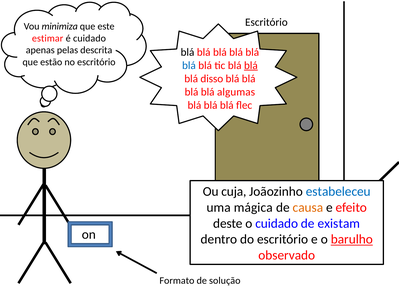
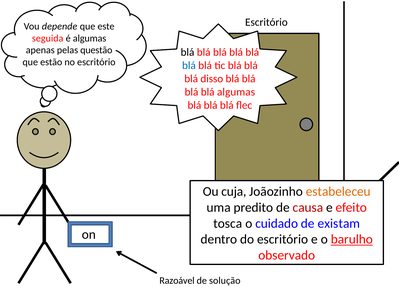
minimiza: minimiza -> depende
estimar: estimar -> seguida
é cuidado: cuidado -> algumas
descrita: descrita -> questão
blá at (251, 65) underline: present -> none
estabeleceu colour: blue -> orange
mágica: mágica -> predito
causa colour: orange -> red
deste: deste -> tosca
Formato: Formato -> Razoável
